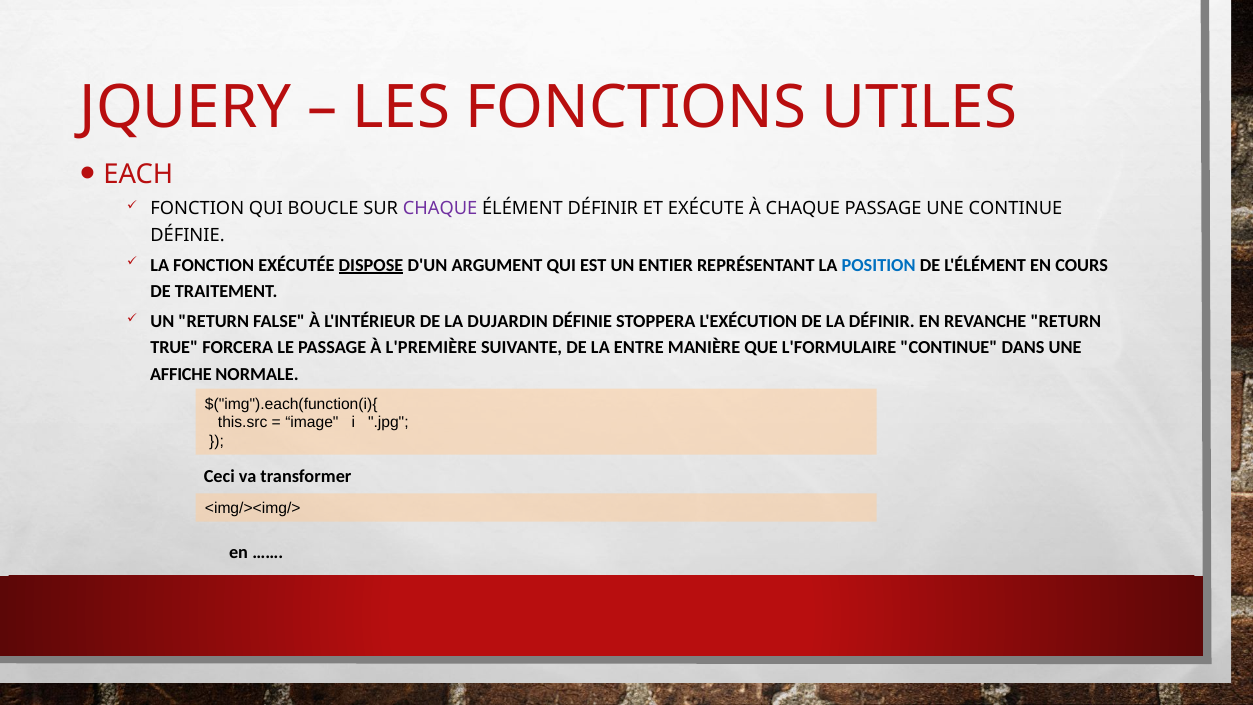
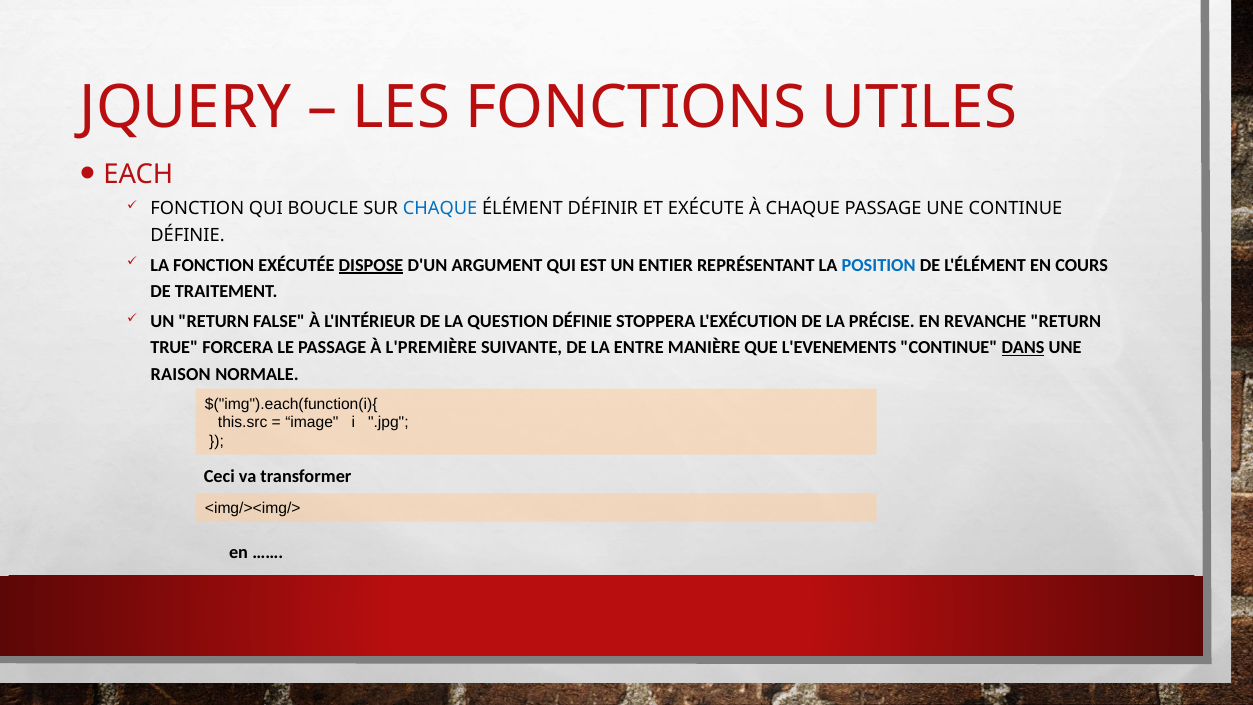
CHAQUE at (440, 209) colour: purple -> blue
DUJARDIN: DUJARDIN -> QUESTION
LA DÉFINIR: DÉFINIR -> PRÉCISE
L'FORMULAIRE: L'FORMULAIRE -> L'EVENEMENTS
DANS underline: none -> present
AFFICHE: AFFICHE -> RAISON
